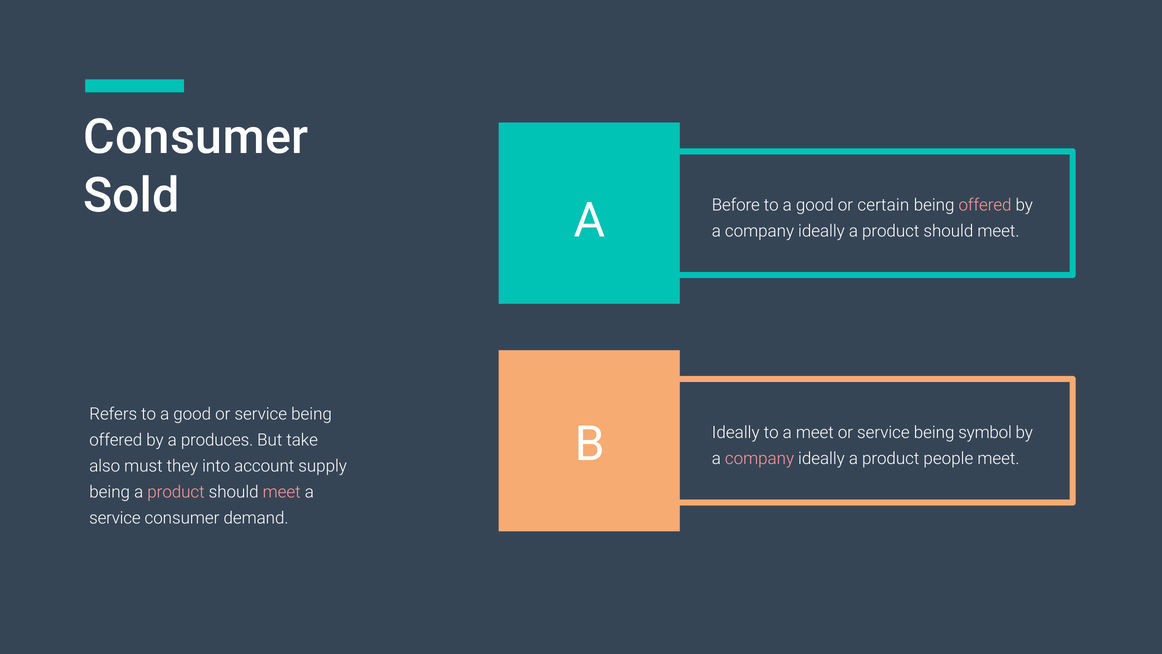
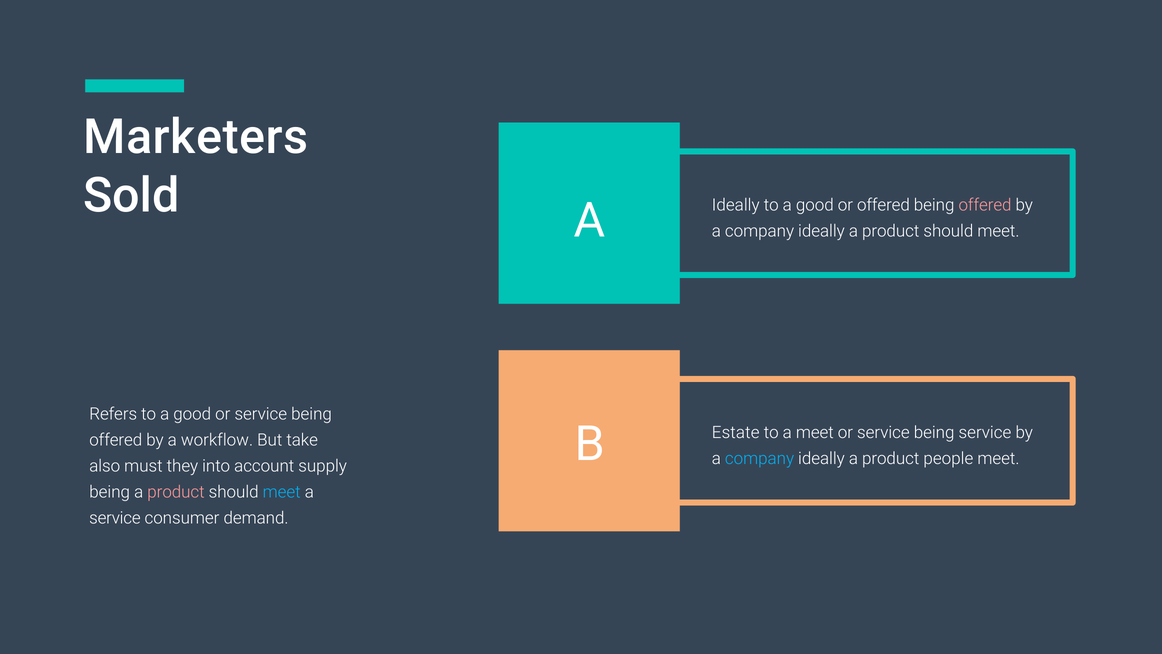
Consumer at (196, 137): Consumer -> Marketers
Before at (736, 205): Before -> Ideally
or certain: certain -> offered
Ideally at (736, 432): Ideally -> Estate
being symbol: symbol -> service
produces: produces -> workflow
company at (760, 459) colour: pink -> light blue
meet at (282, 492) colour: pink -> light blue
